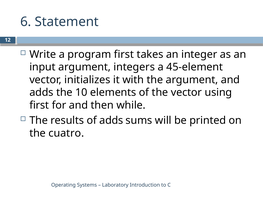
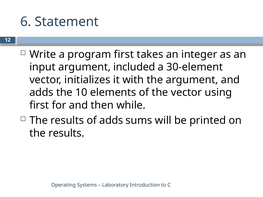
integers: integers -> included
45-element: 45-element -> 30-element
cuatro at (66, 133): cuatro -> results
